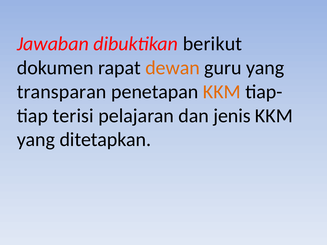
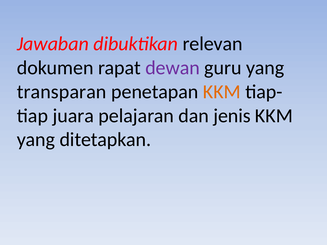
berikut: berikut -> relevan
dewan colour: orange -> purple
terisi: terisi -> juara
